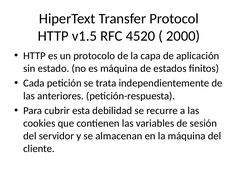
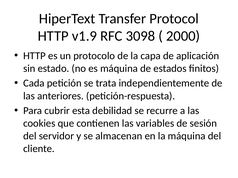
v1.5: v1.5 -> v1.9
4520: 4520 -> 3098
